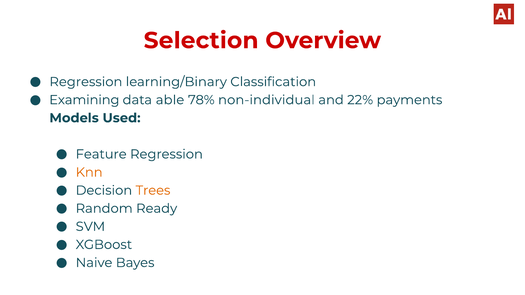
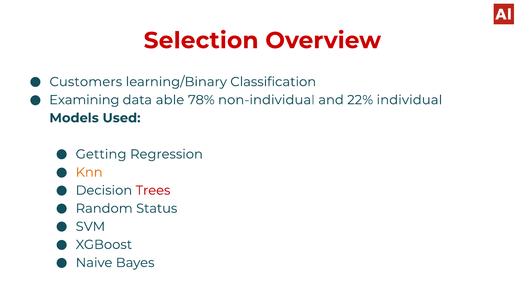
Regression at (86, 82): Regression -> Customers
payments: payments -> individual
Feature: Feature -> Getting
Trees colour: orange -> red
Ready: Ready -> Status
